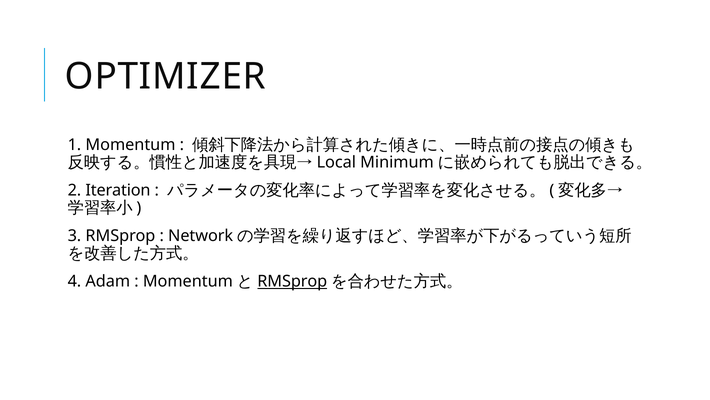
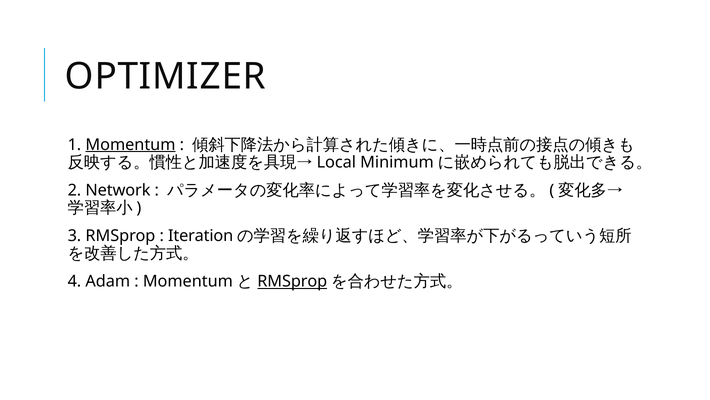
Momentum at (130, 144) underline: none -> present
Iteration: Iteration -> Network
Network: Network -> Iteration
